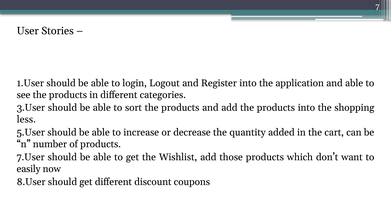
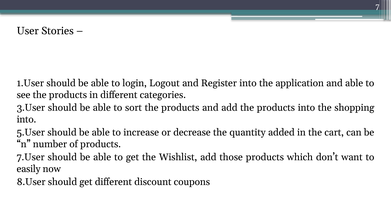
less at (26, 119): less -> into
